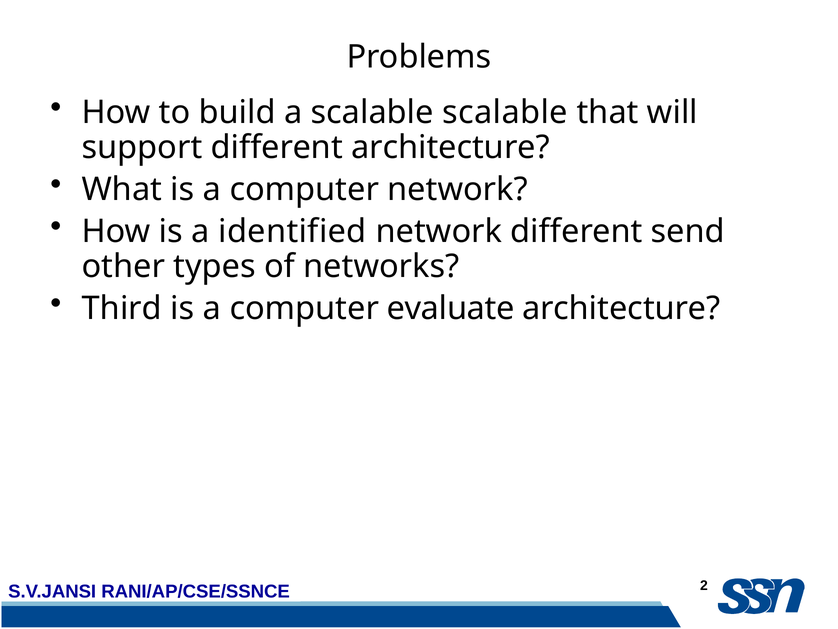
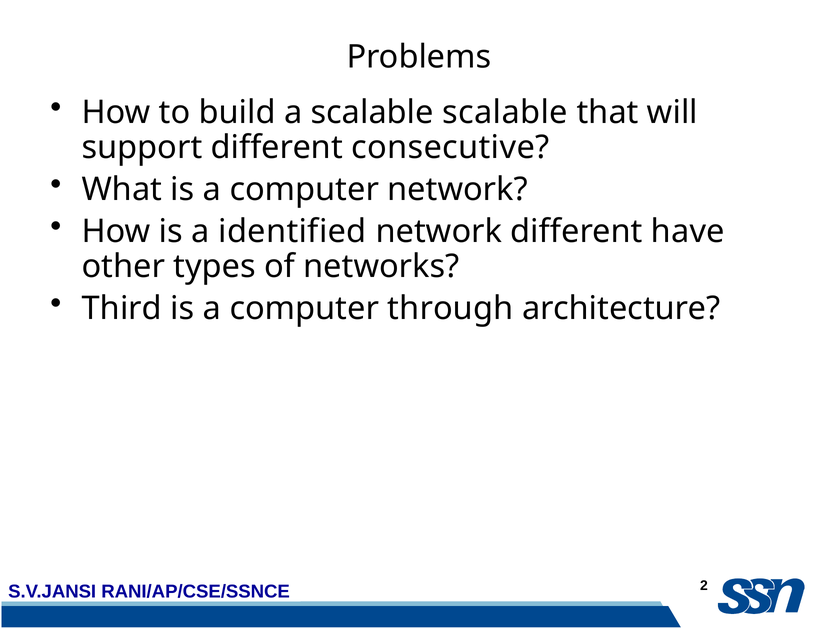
different architecture: architecture -> consecutive
send: send -> have
evaluate: evaluate -> through
